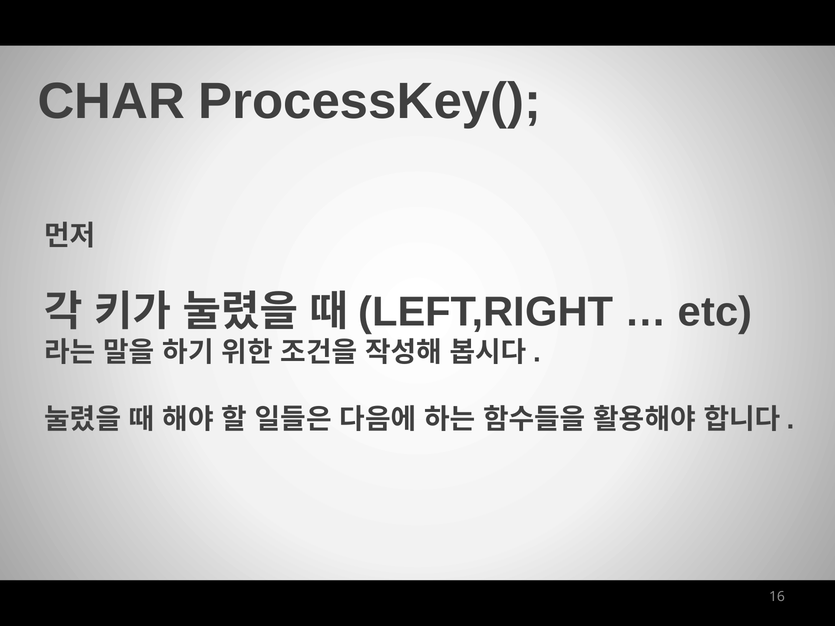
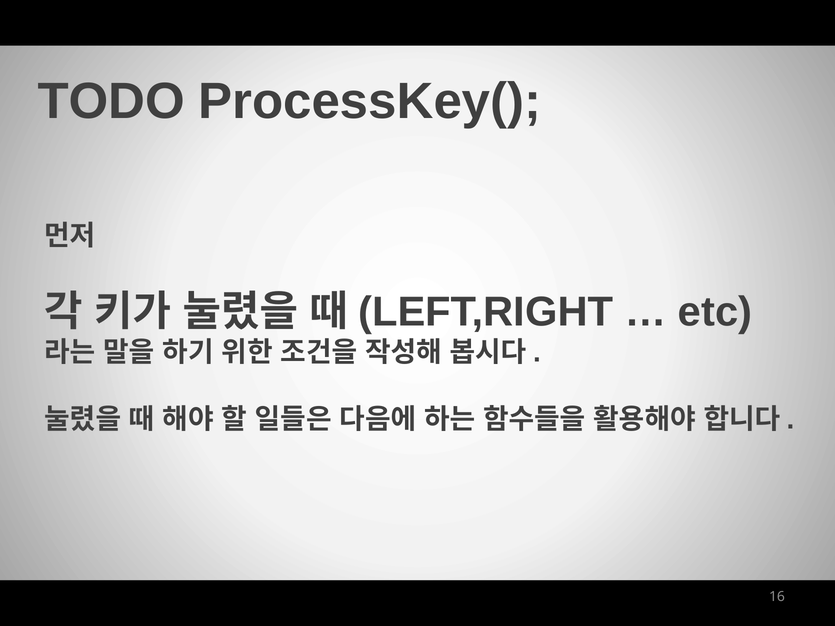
CHAR: CHAR -> TODO
